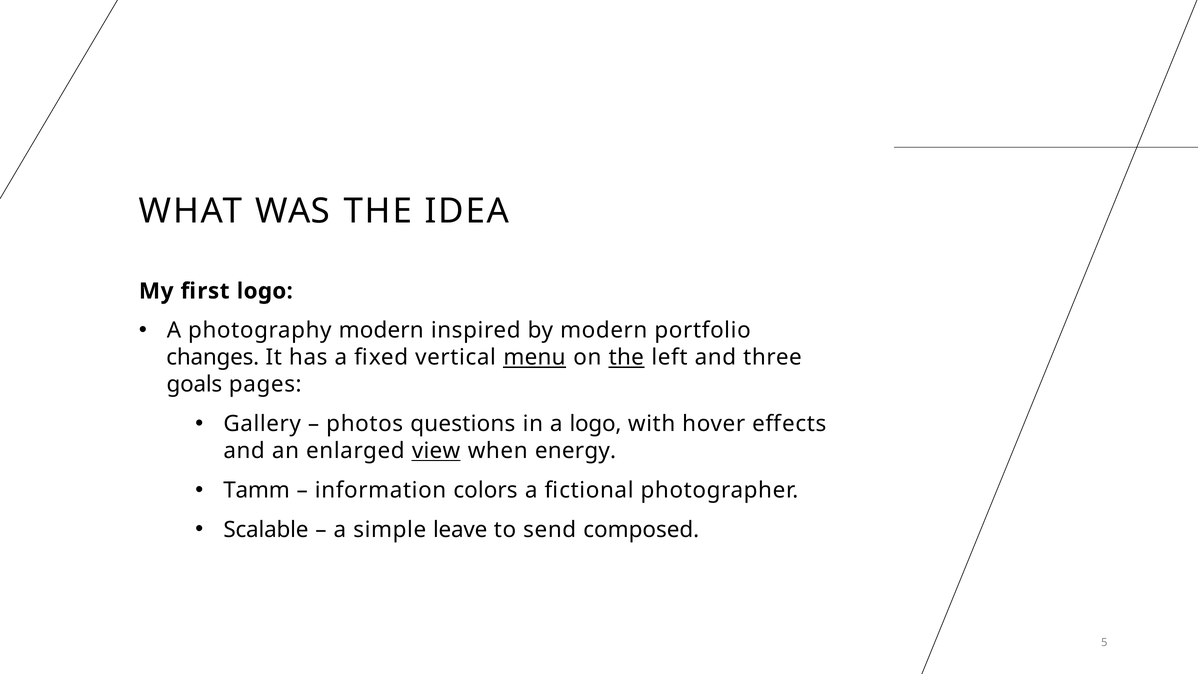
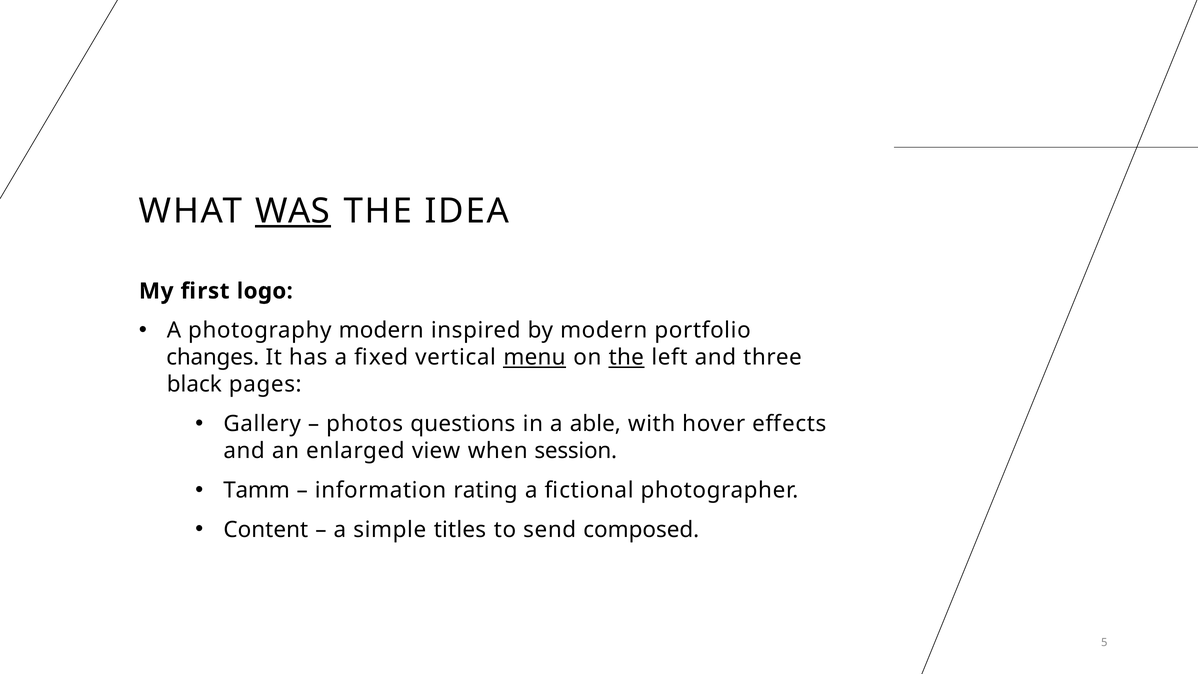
WAS underline: none -> present
goals: goals -> black
a logo: logo -> able
view underline: present -> none
energy: energy -> session
colors: colors -> rating
Scalable: Scalable -> Content
leave: leave -> titles
